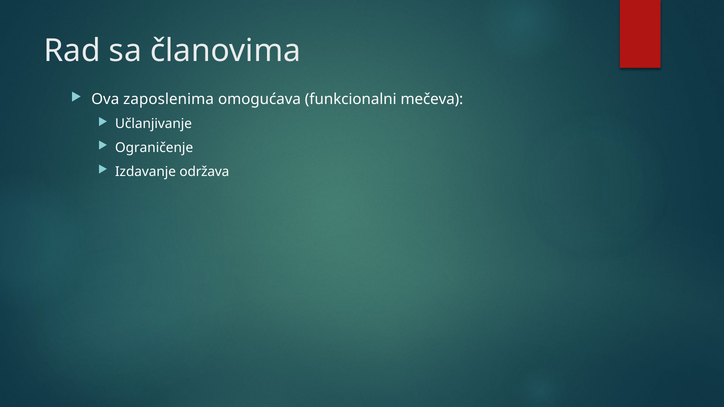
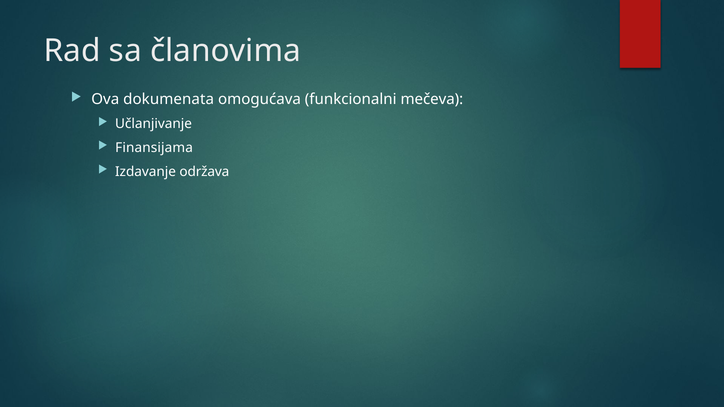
zaposlenima: zaposlenima -> dokumenata
Ograničenje: Ograničenje -> Finansijama
